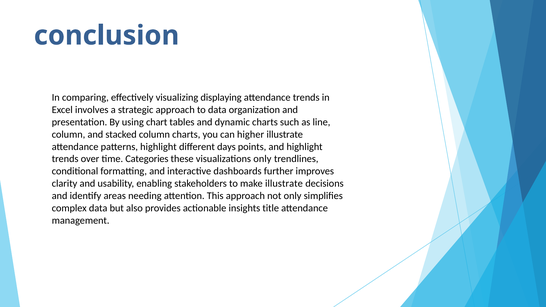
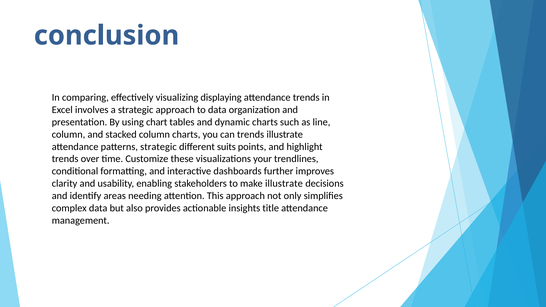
can higher: higher -> trends
patterns highlight: highlight -> strategic
days: days -> suits
Categories: Categories -> Customize
visualizations only: only -> your
